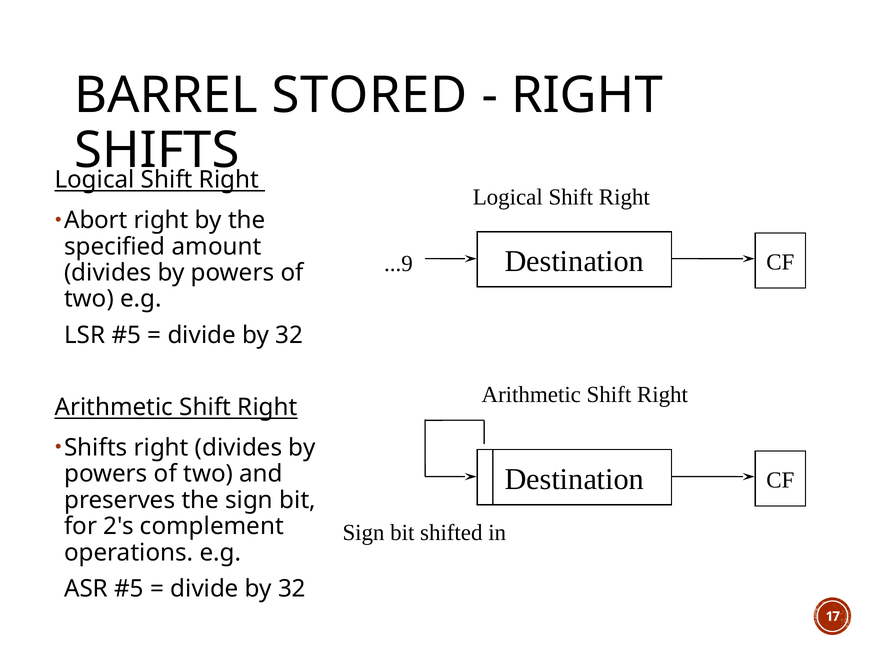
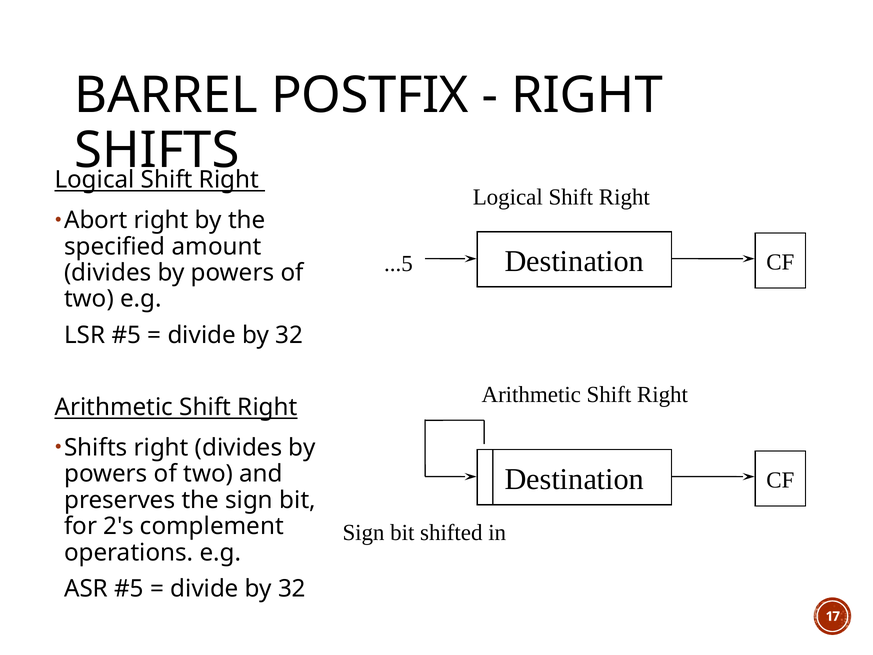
STORED: STORED -> POSTFIX
...9: ...9 -> ...5
